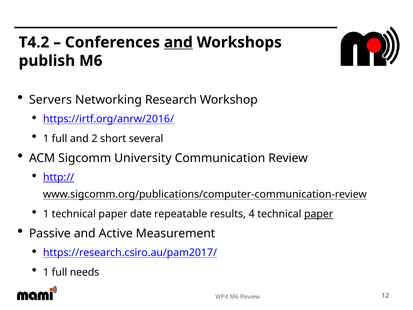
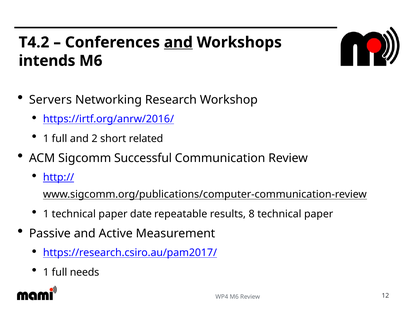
publish: publish -> intends
several: several -> related
University: University -> Successful
4: 4 -> 8
paper at (319, 214) underline: present -> none
